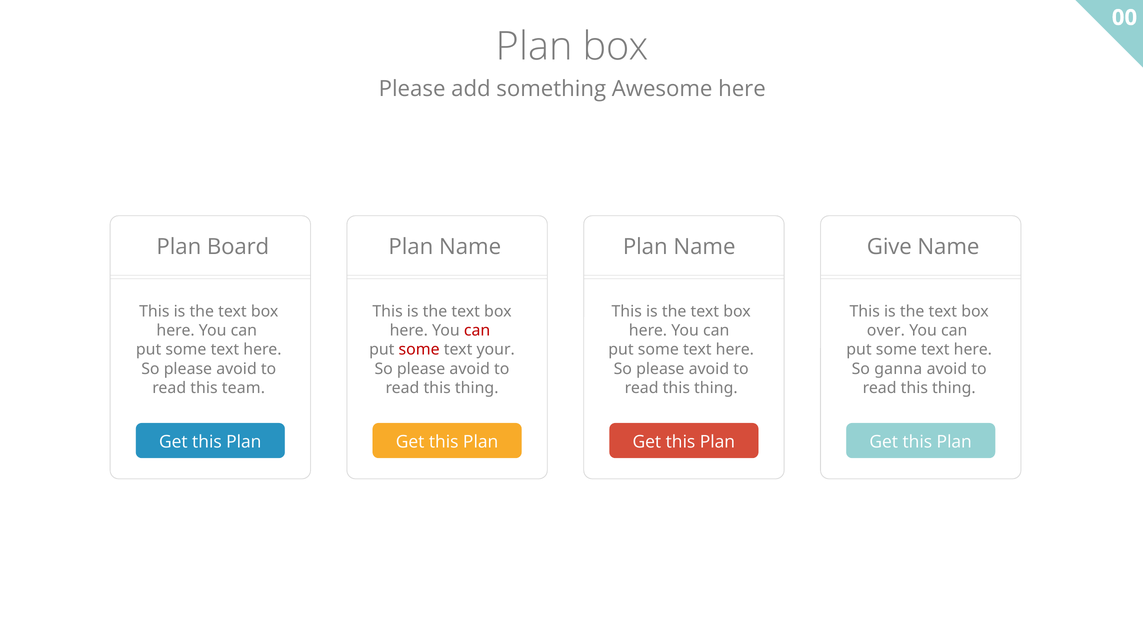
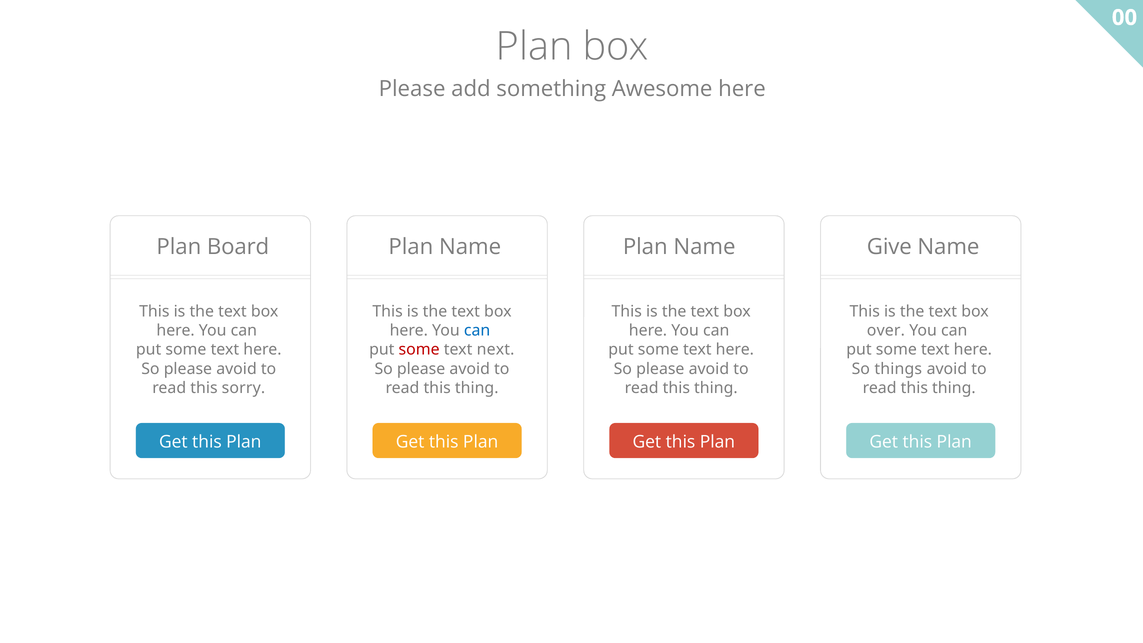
can at (477, 331) colour: red -> blue
your: your -> next
ganna: ganna -> things
team: team -> sorry
